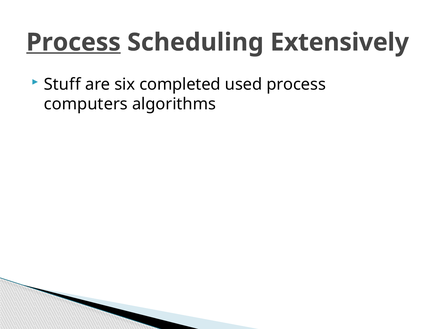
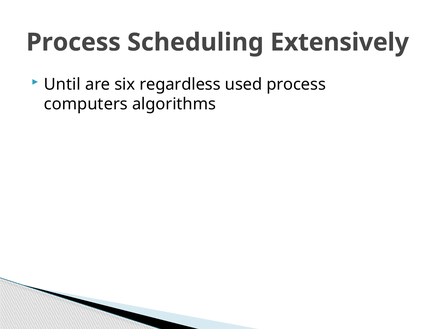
Process at (73, 42) underline: present -> none
Stuff: Stuff -> Until
completed: completed -> regardless
